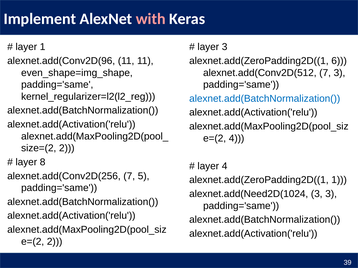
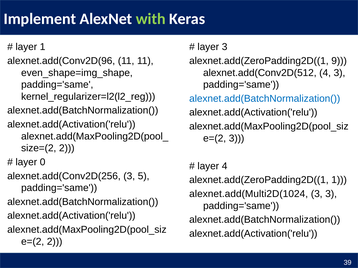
with colour: pink -> light green
6: 6 -> 9
alexnet.add(Conv2D(512 7: 7 -> 4
4 at (237, 139): 4 -> 3
8: 8 -> 0
alexnet.add(Conv2D(256 7: 7 -> 3
alexnet.add(Need2D(1024: alexnet.add(Need2D(1024 -> alexnet.add(Multi2D(1024
